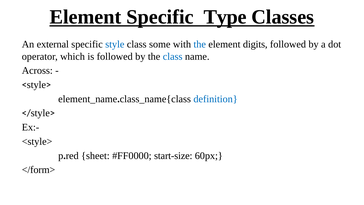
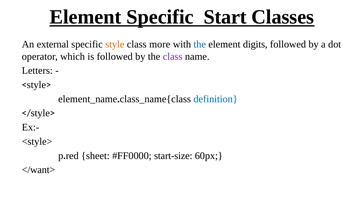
Type: Type -> Start
style colour: blue -> orange
some: some -> more
class at (173, 56) colour: blue -> purple
Across: Across -> Letters
</form>: </form> -> </want>
